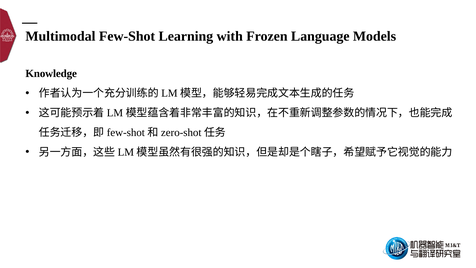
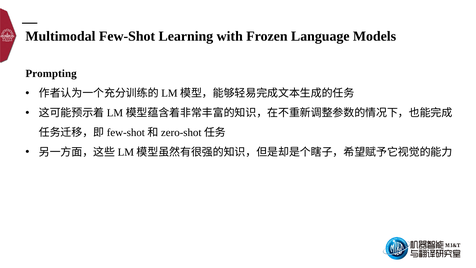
Knowledge: Knowledge -> Prompting
